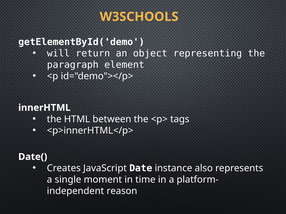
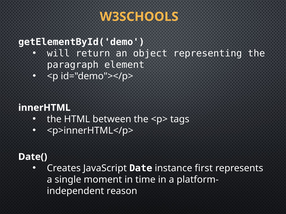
also: also -> first
